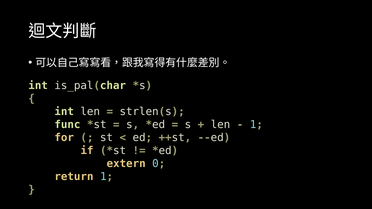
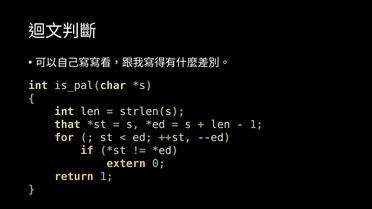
func: func -> that
